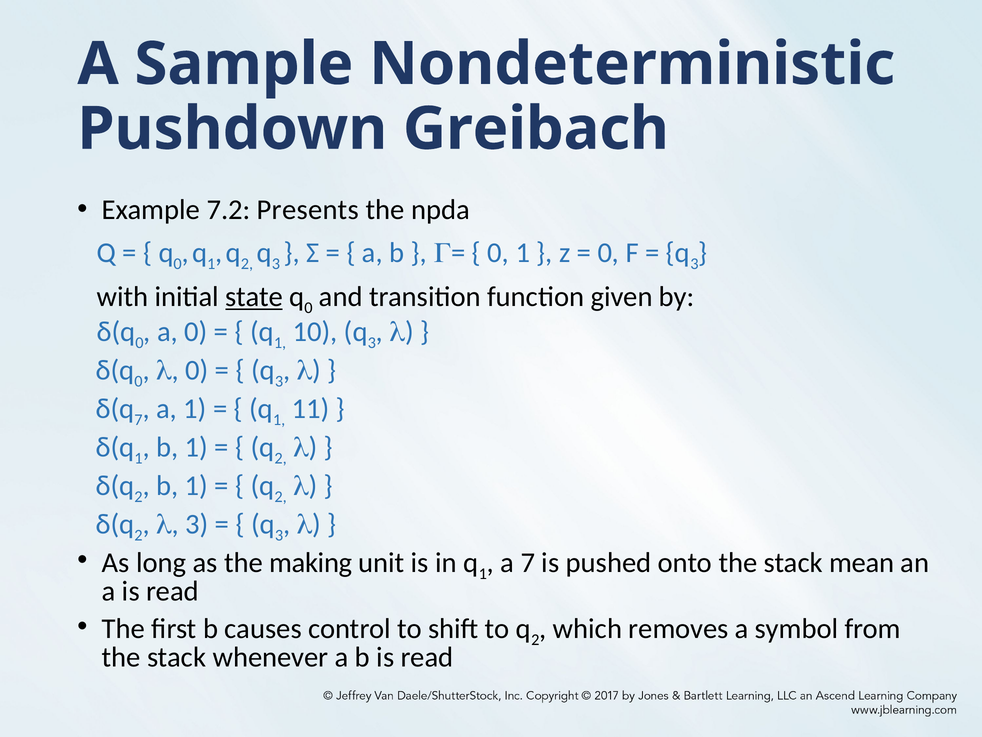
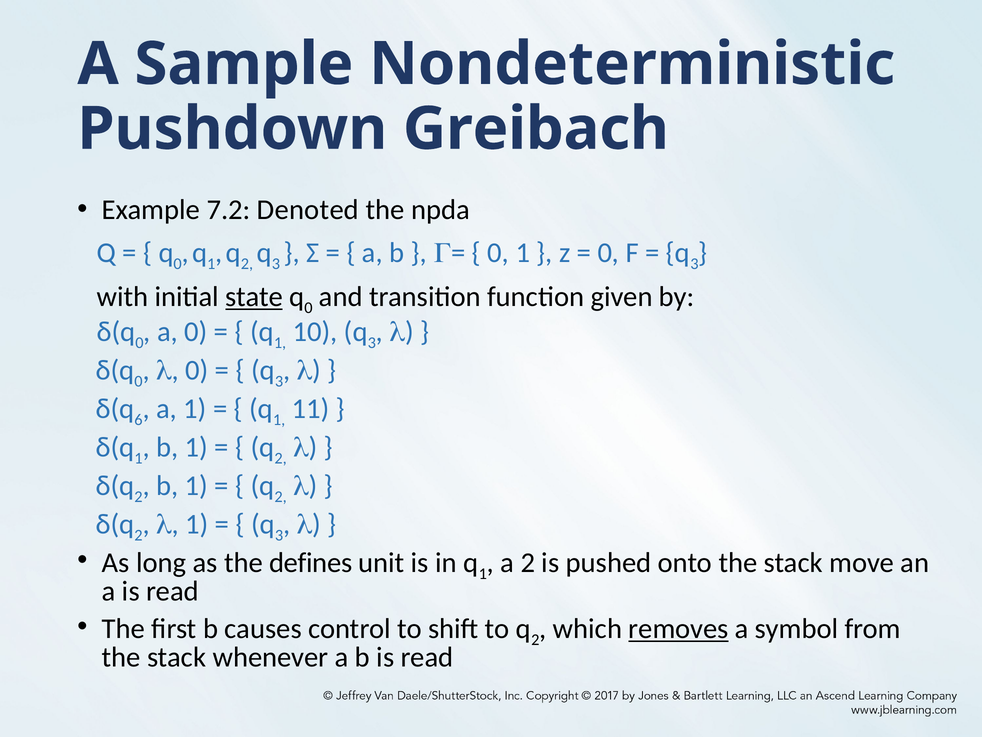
Presents: Presents -> Denoted
7 at (138, 420): 7 -> 6
3 at (197, 524): 3 -> 1
making: making -> defines
a 7: 7 -> 2
mean: mean -> move
removes underline: none -> present
